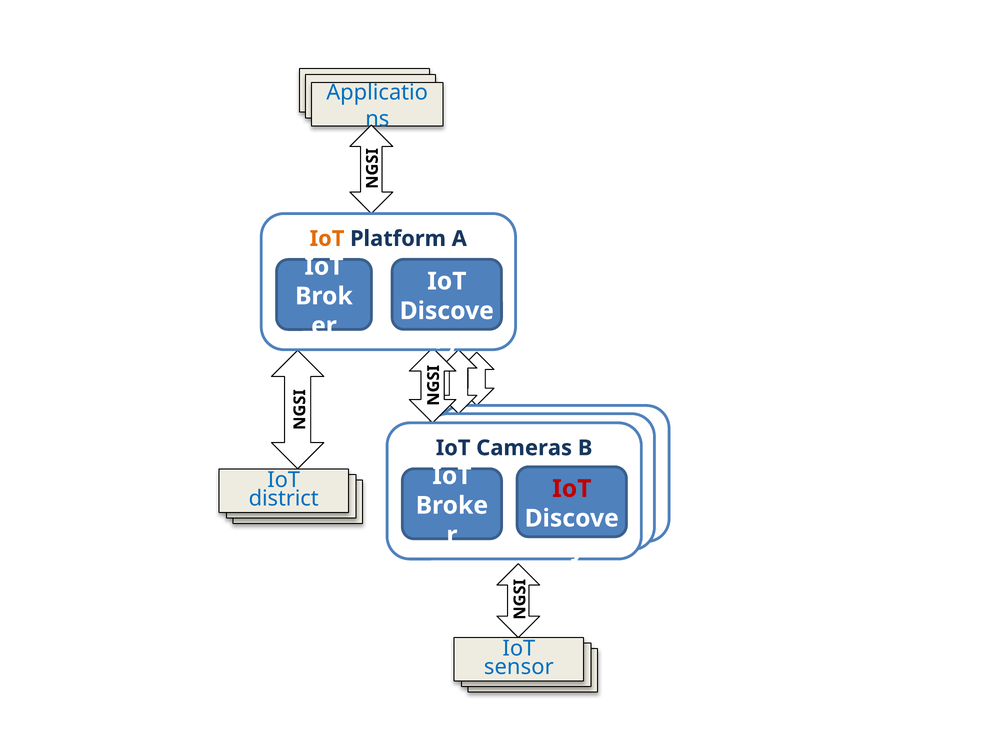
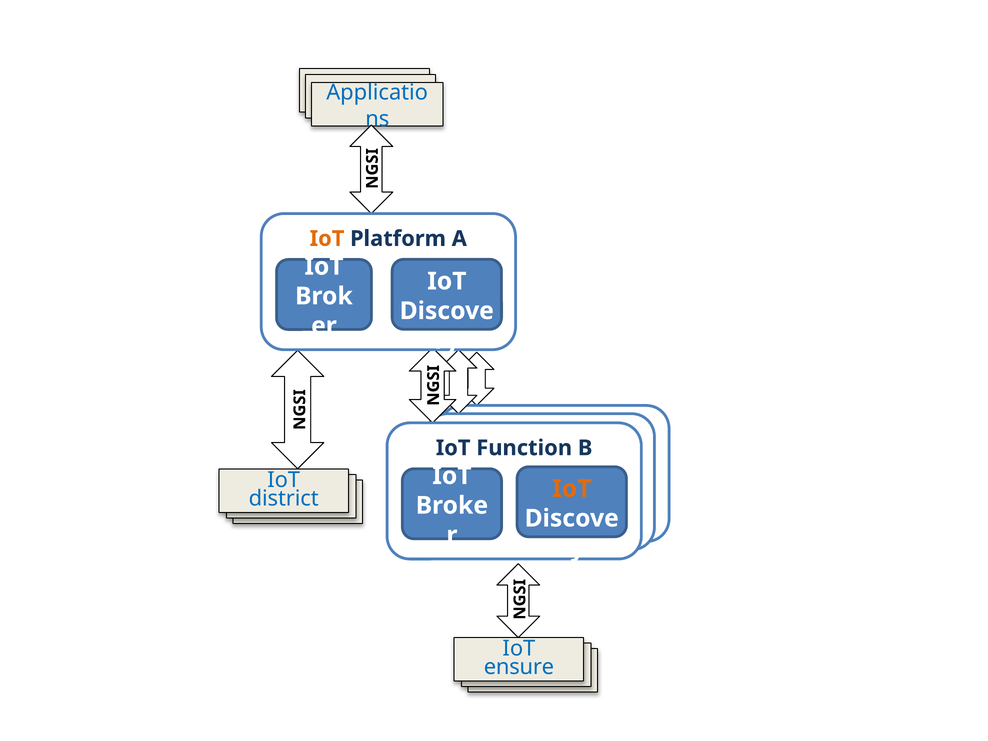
Cameras: Cameras -> Function
IoT at (572, 489) colour: red -> orange
sensor: sensor -> ensure
